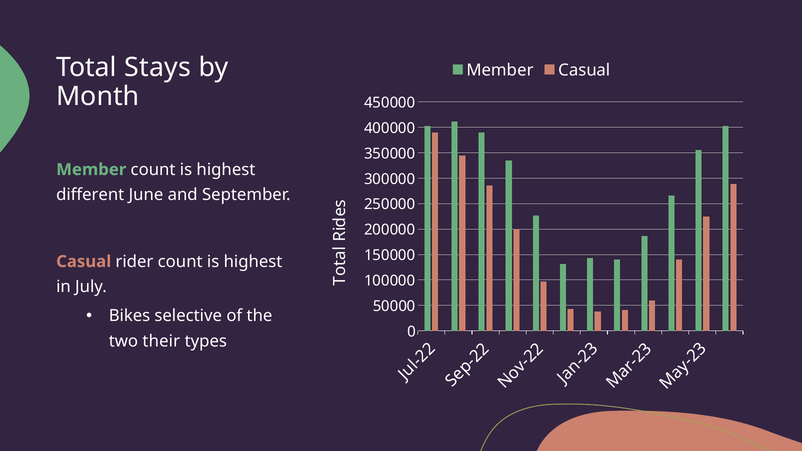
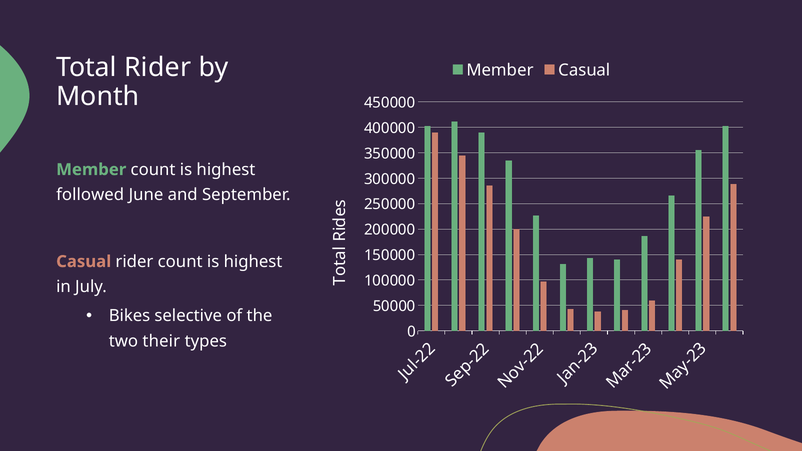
Total Stays: Stays -> Rider
different: different -> followed
